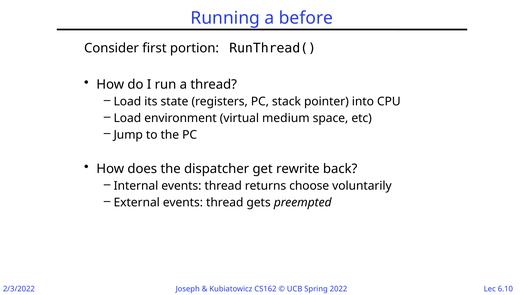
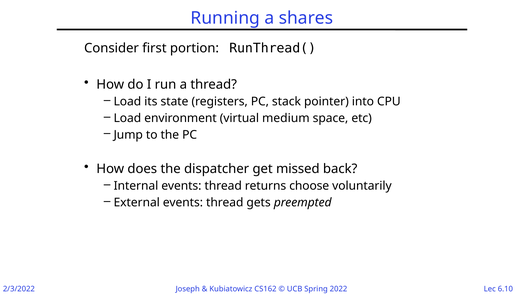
before: before -> shares
rewrite: rewrite -> missed
